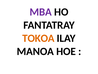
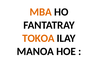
MBA colour: purple -> orange
